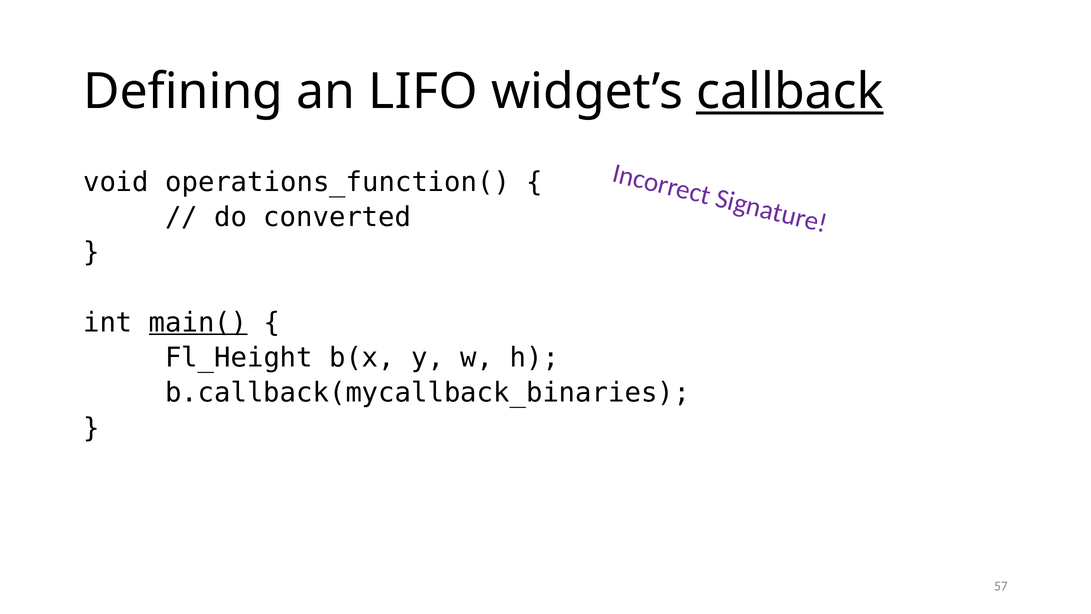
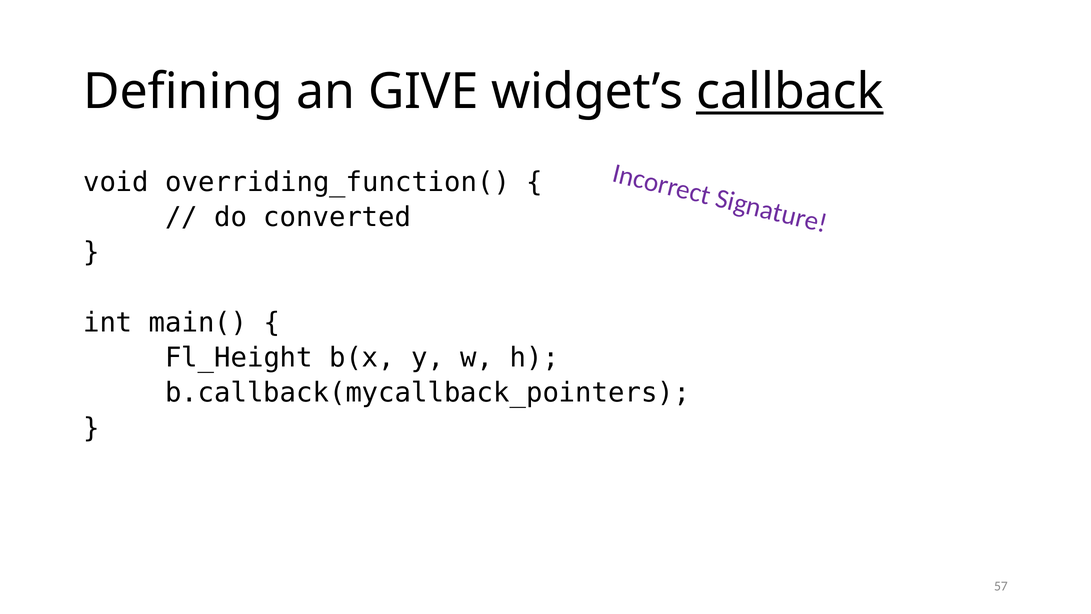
LIFO: LIFO -> GIVE
operations_function(: operations_function( -> overriding_function(
main( underline: present -> none
b.callback(mycallback_binaries: b.callback(mycallback_binaries -> b.callback(mycallback_pointers
